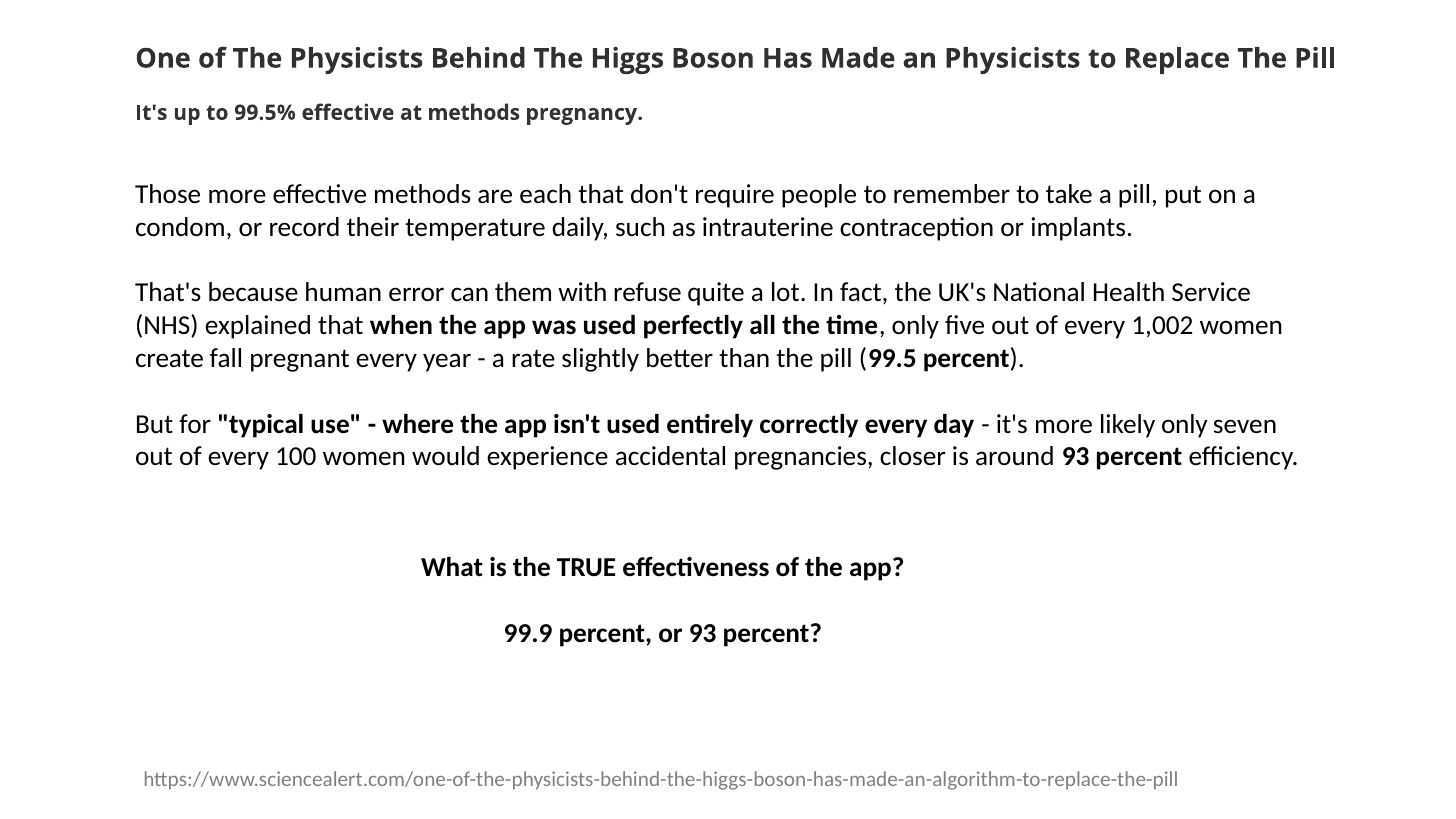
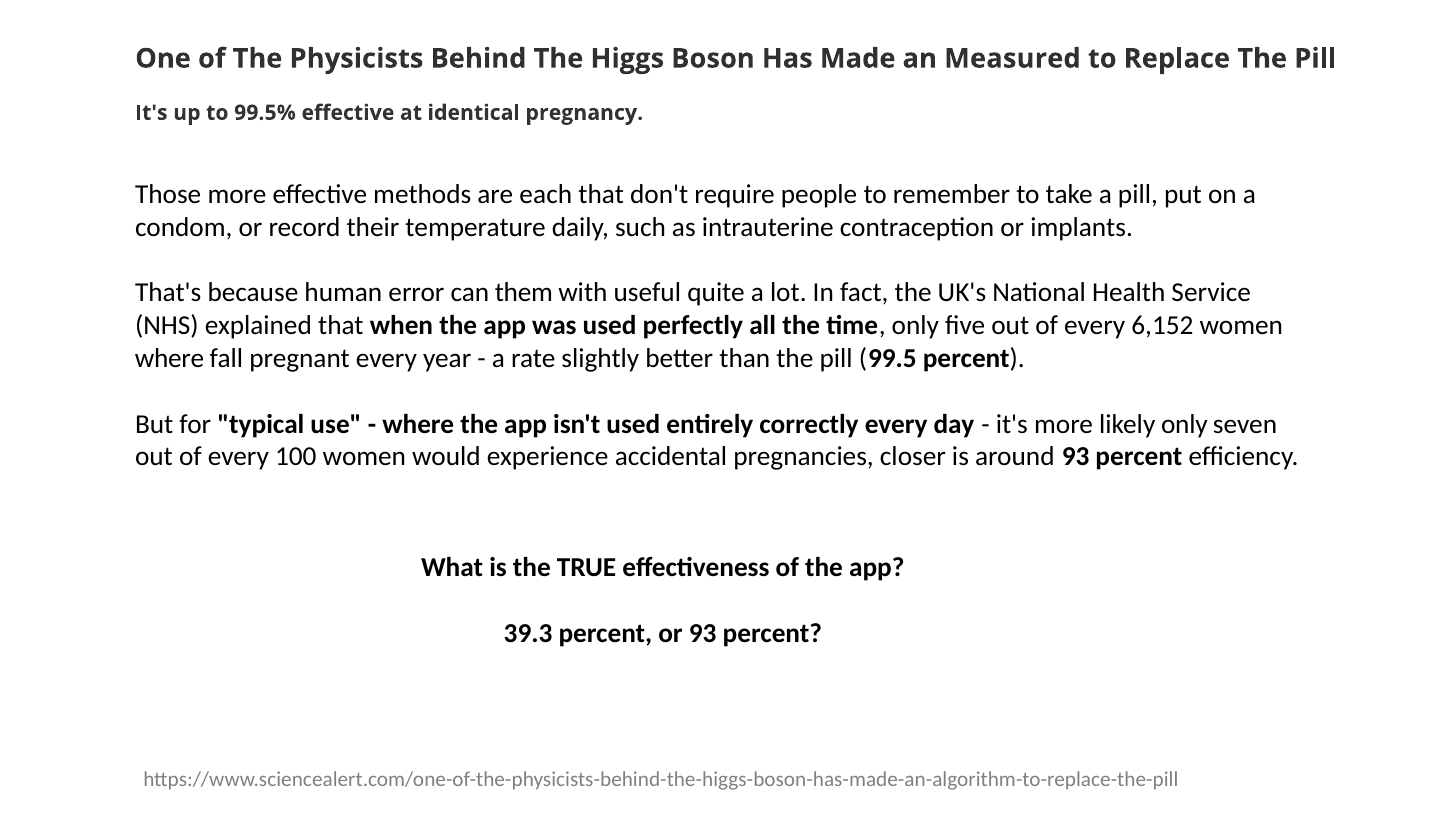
an Physicists: Physicists -> Measured
at methods: methods -> identical
refuse: refuse -> useful
1,002: 1,002 -> 6,152
create at (170, 358): create -> where
99.9: 99.9 -> 39.3
